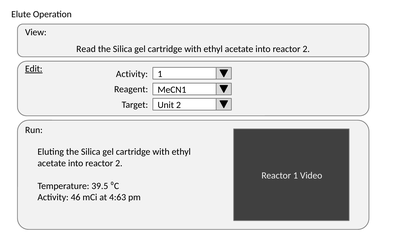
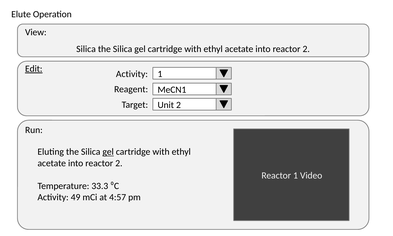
Read at (86, 49): Read -> Silica
gel at (108, 152) underline: none -> present
39.5: 39.5 -> 33.3
46: 46 -> 49
4:63: 4:63 -> 4:57
